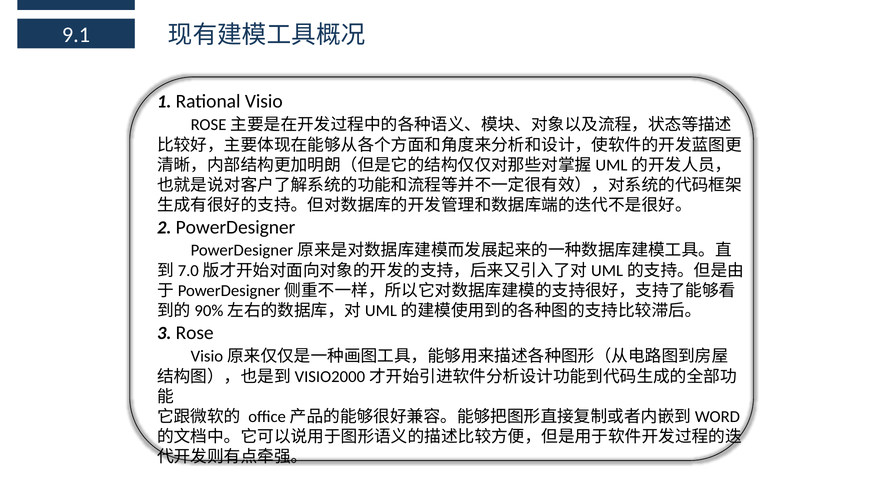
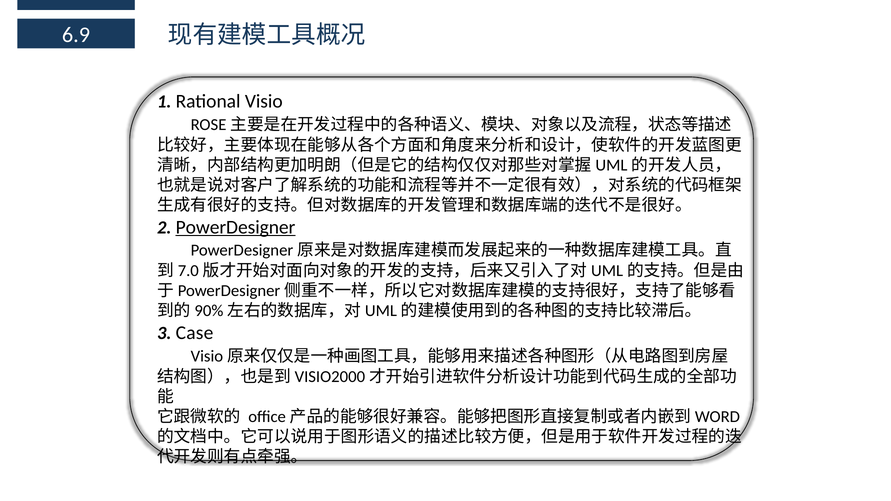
9.1: 9.1 -> 6.9
PowerDesigner underline: none -> present
Rose: Rose -> Case
